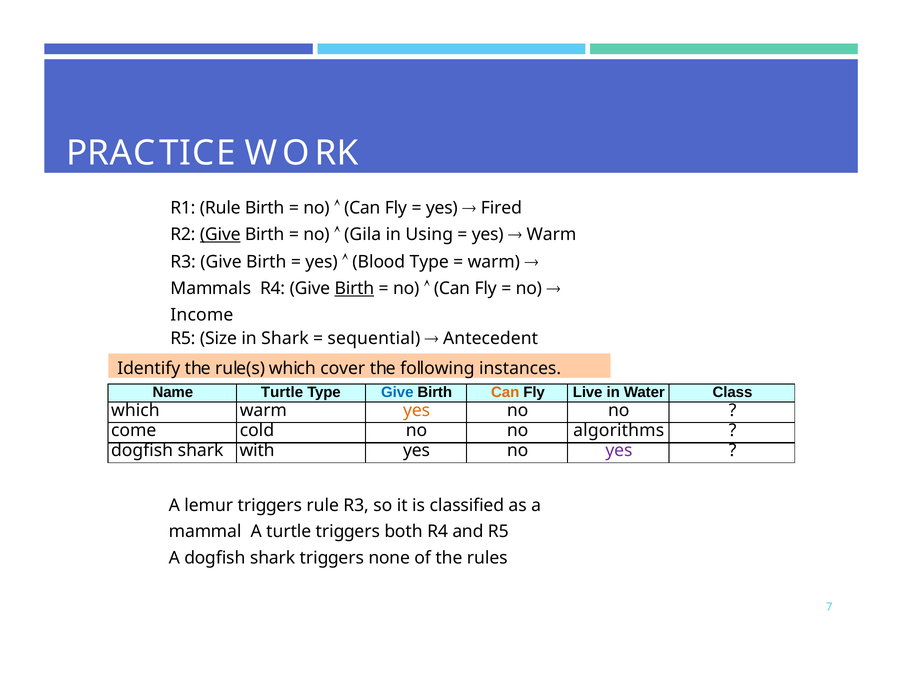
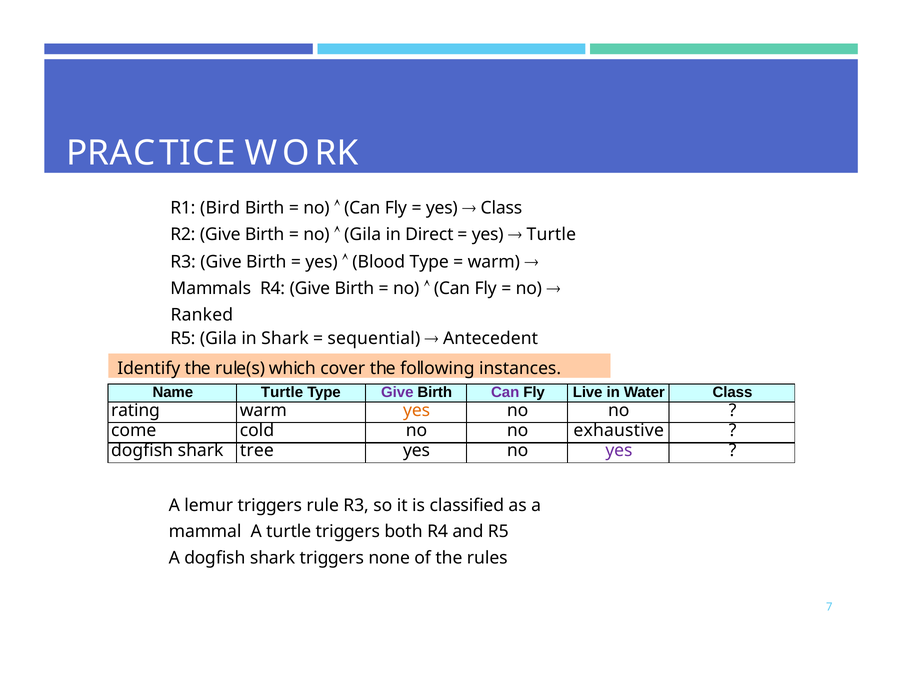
R1 Rule: Rule -> Bird
Fired at (501, 208): Fired -> Class
Give at (220, 234) underline: present -> none
Using: Using -> Direct
Warm at (551, 234): Warm -> Turtle
Birth at (354, 289) underline: present -> none
Income: Income -> Ranked
R5 Size: Size -> Gila
Give at (397, 392) colour: blue -> purple
Can at (505, 392) colour: orange -> purple
which at (135, 410): which -> rating
algorithms: algorithms -> exhaustive
with: with -> tree
